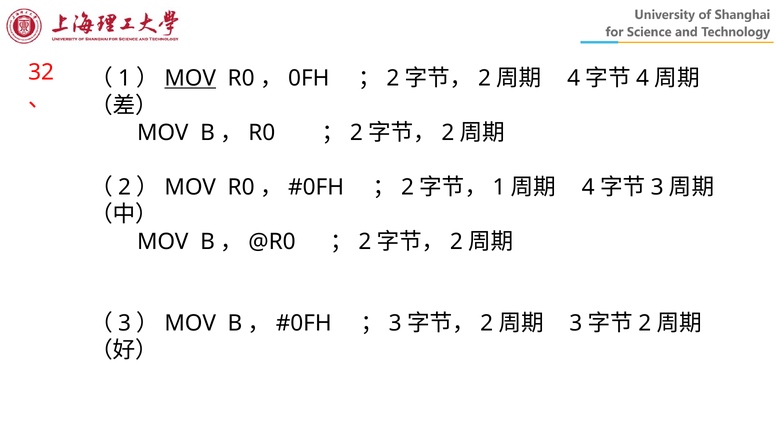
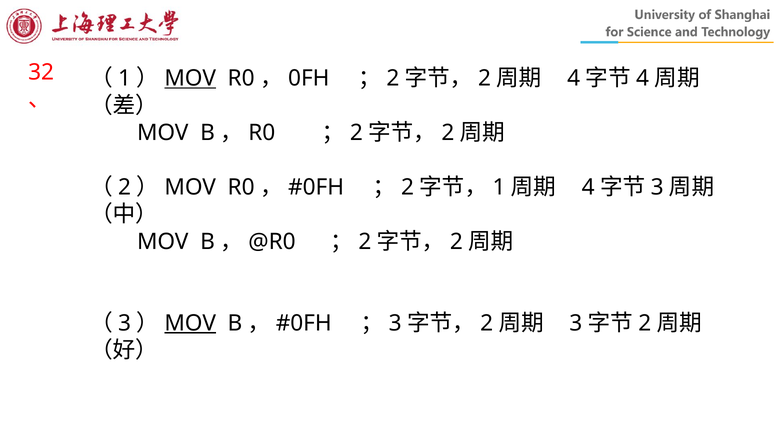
MOV at (190, 323) underline: none -> present
